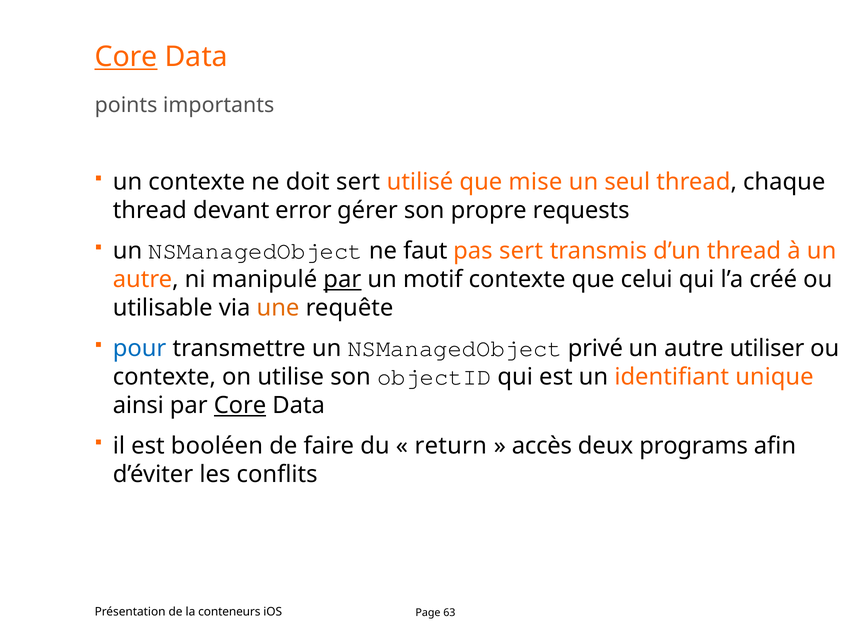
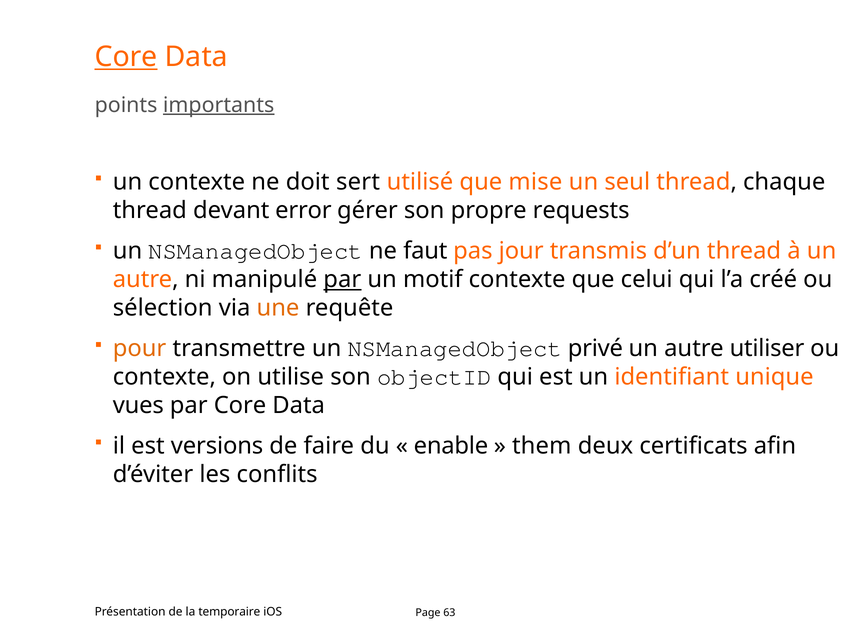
importants underline: none -> present
pas sert: sert -> jour
utilisable: utilisable -> sélection
pour colour: blue -> orange
ainsi: ainsi -> vues
Core at (240, 406) underline: present -> none
booléen: booléen -> versions
return: return -> enable
accès: accès -> them
programs: programs -> certificats
conteneurs: conteneurs -> temporaire
